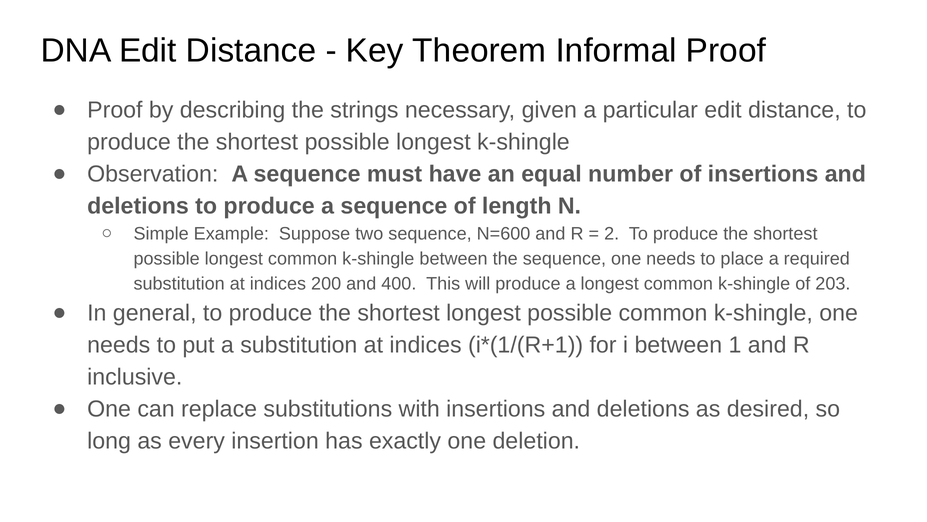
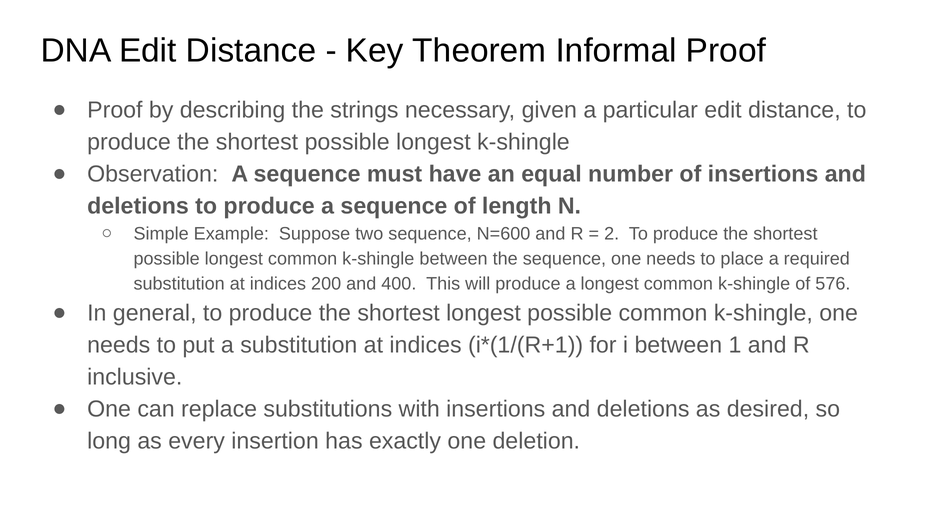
203: 203 -> 576
